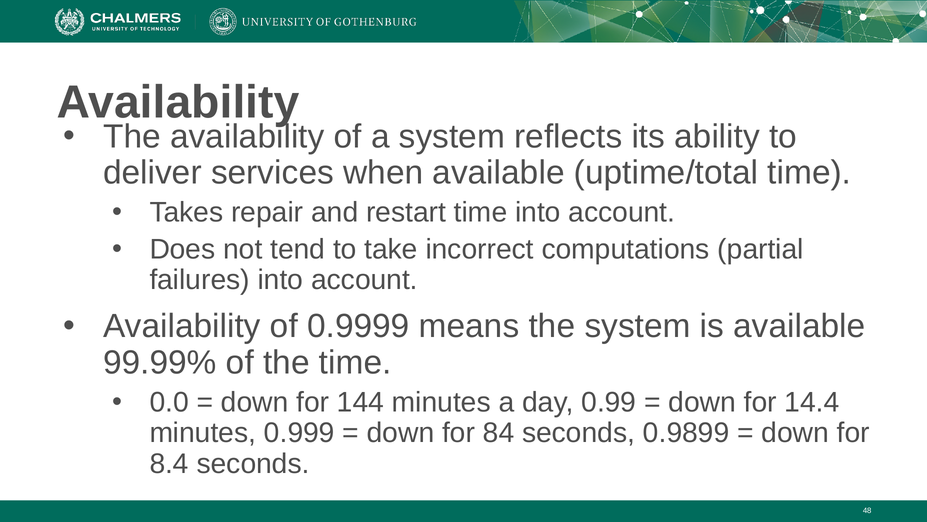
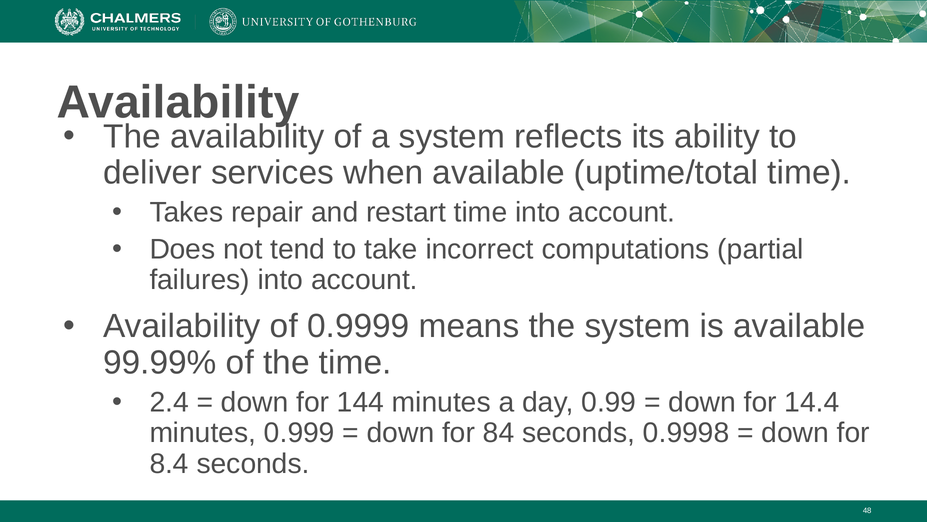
0.0: 0.0 -> 2.4
0.9899: 0.9899 -> 0.9998
